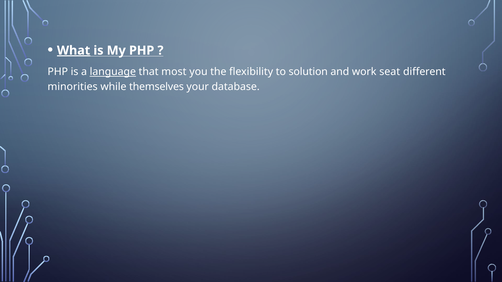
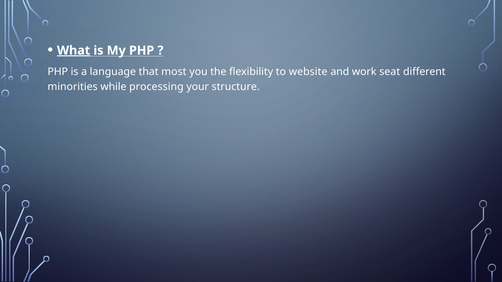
language underline: present -> none
solution: solution -> website
themselves: themselves -> processing
database: database -> structure
